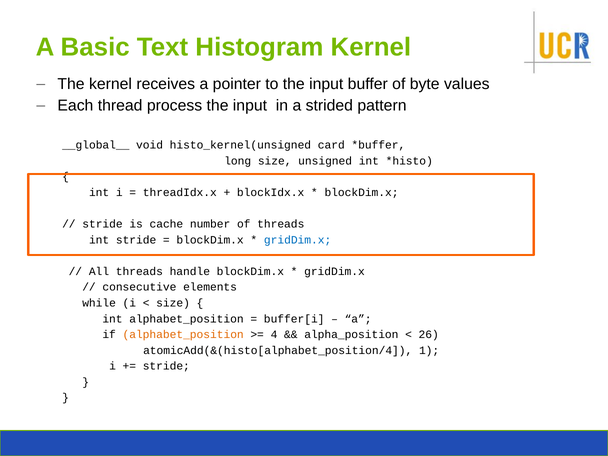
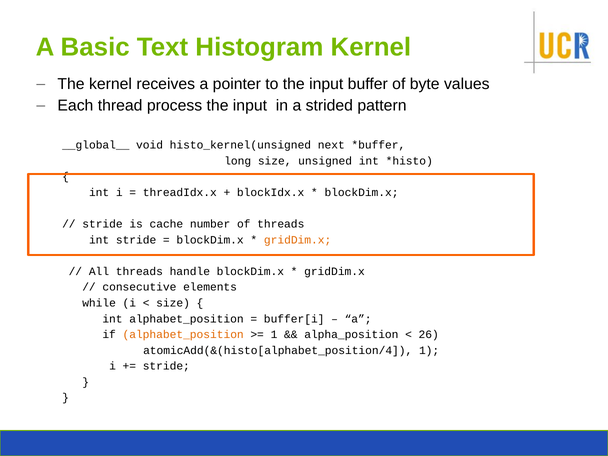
card: card -> next
gridDim.x at (298, 240) colour: blue -> orange
4 at (274, 335): 4 -> 1
